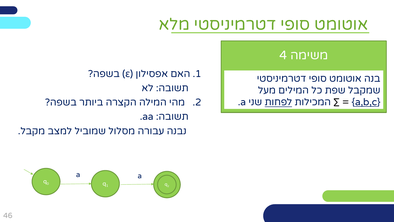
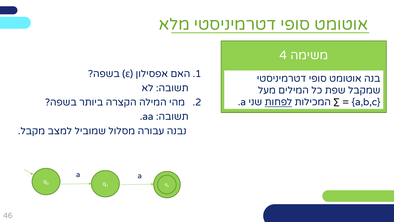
a,b,c underline: present -> none
